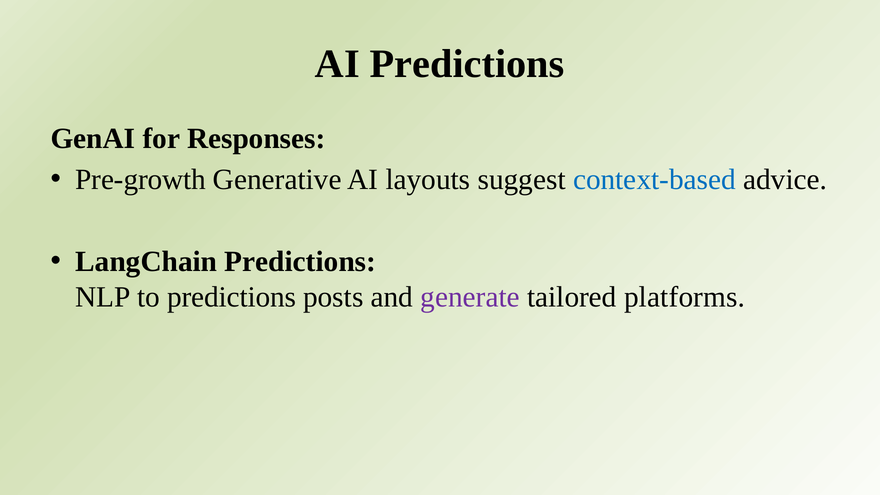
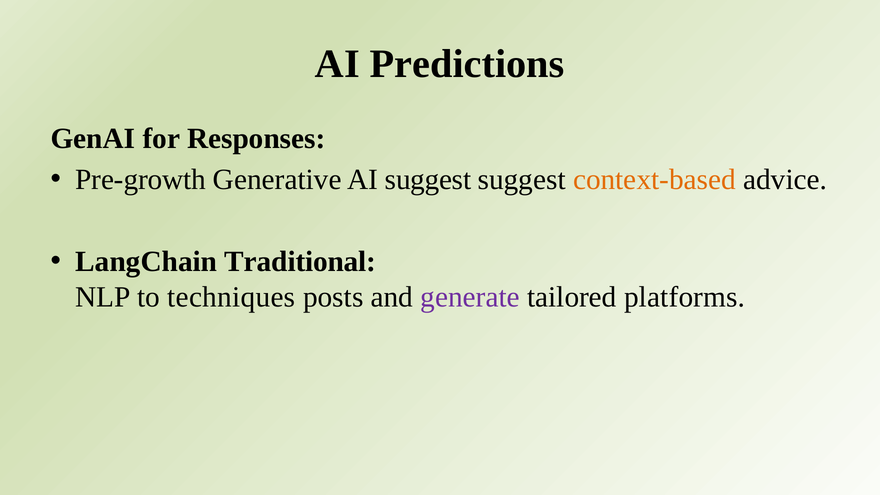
AI layouts: layouts -> suggest
context-based colour: blue -> orange
LangChain Predictions: Predictions -> Traditional
to predictions: predictions -> techniques
